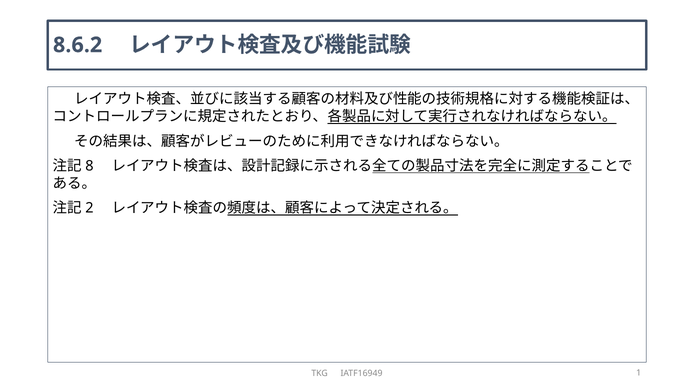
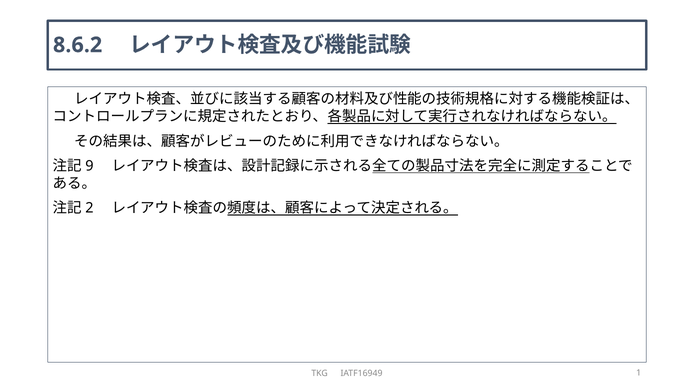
8: 8 -> 9
